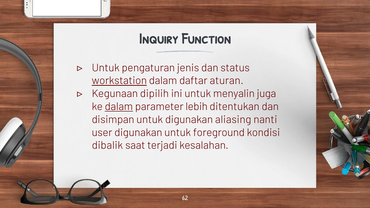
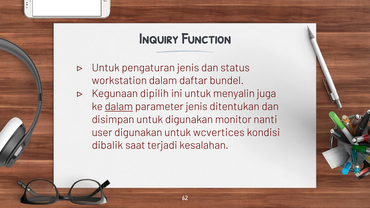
workstation underline: present -> none
aturan: aturan -> bundel
parameter lebih: lebih -> jenis
aliasing: aliasing -> monitor
foreground: foreground -> wcvertices
